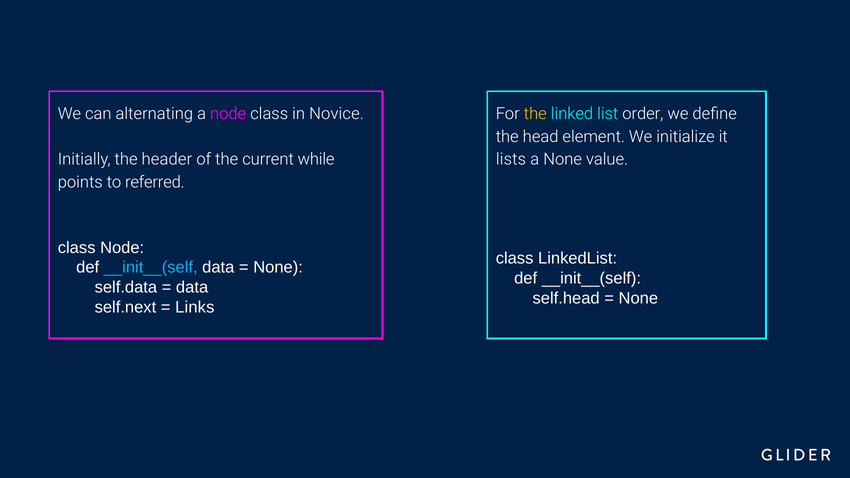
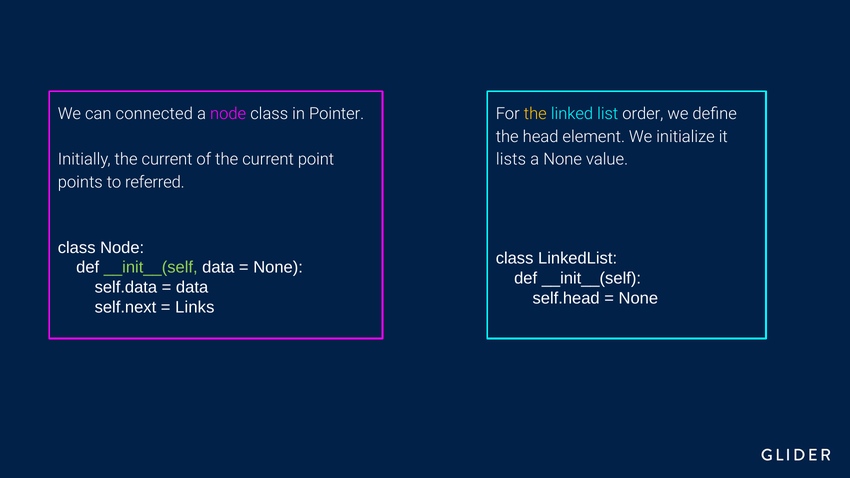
alternating: alternating -> connected
Novice: Novice -> Pointer
Initially the header: header -> current
while: while -> point
__init__(self at (151, 268) colour: light blue -> light green
